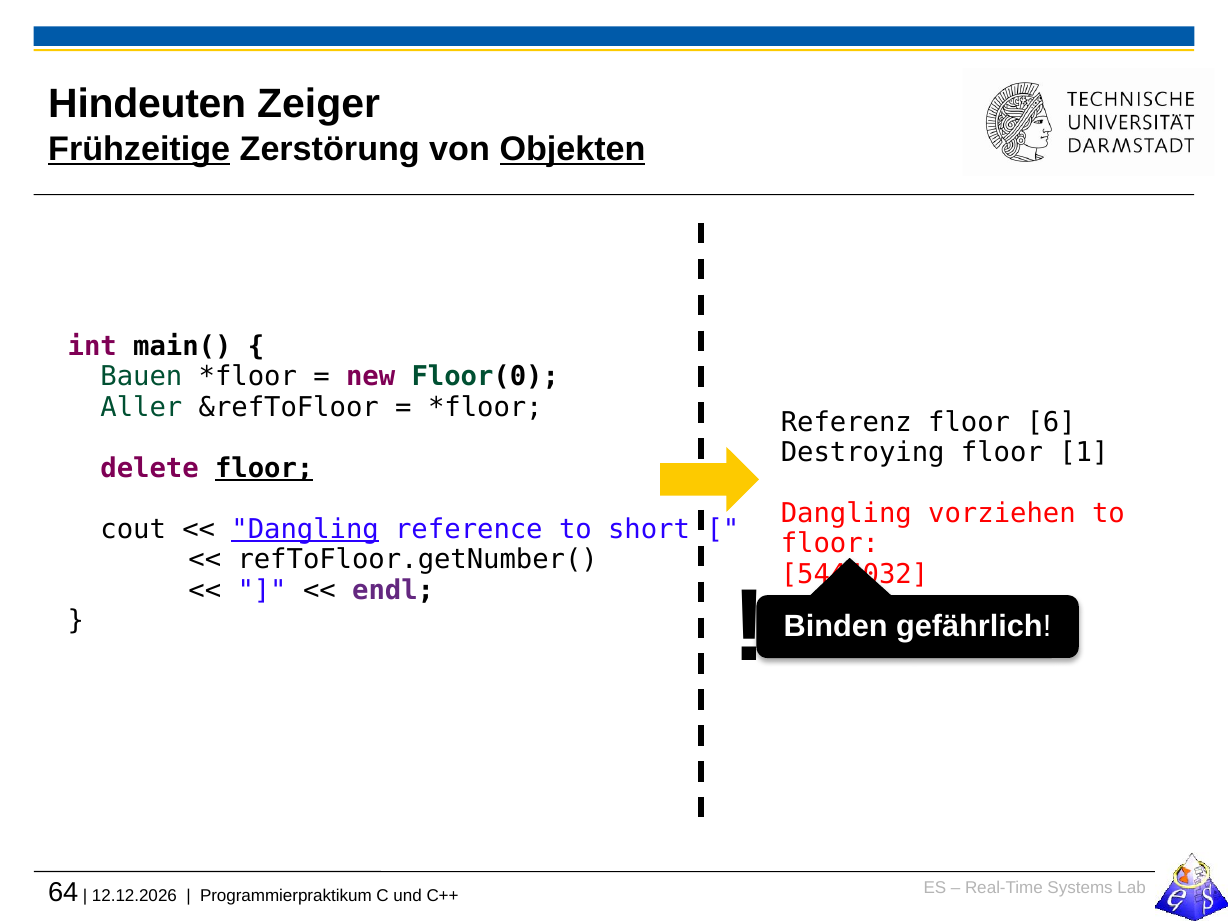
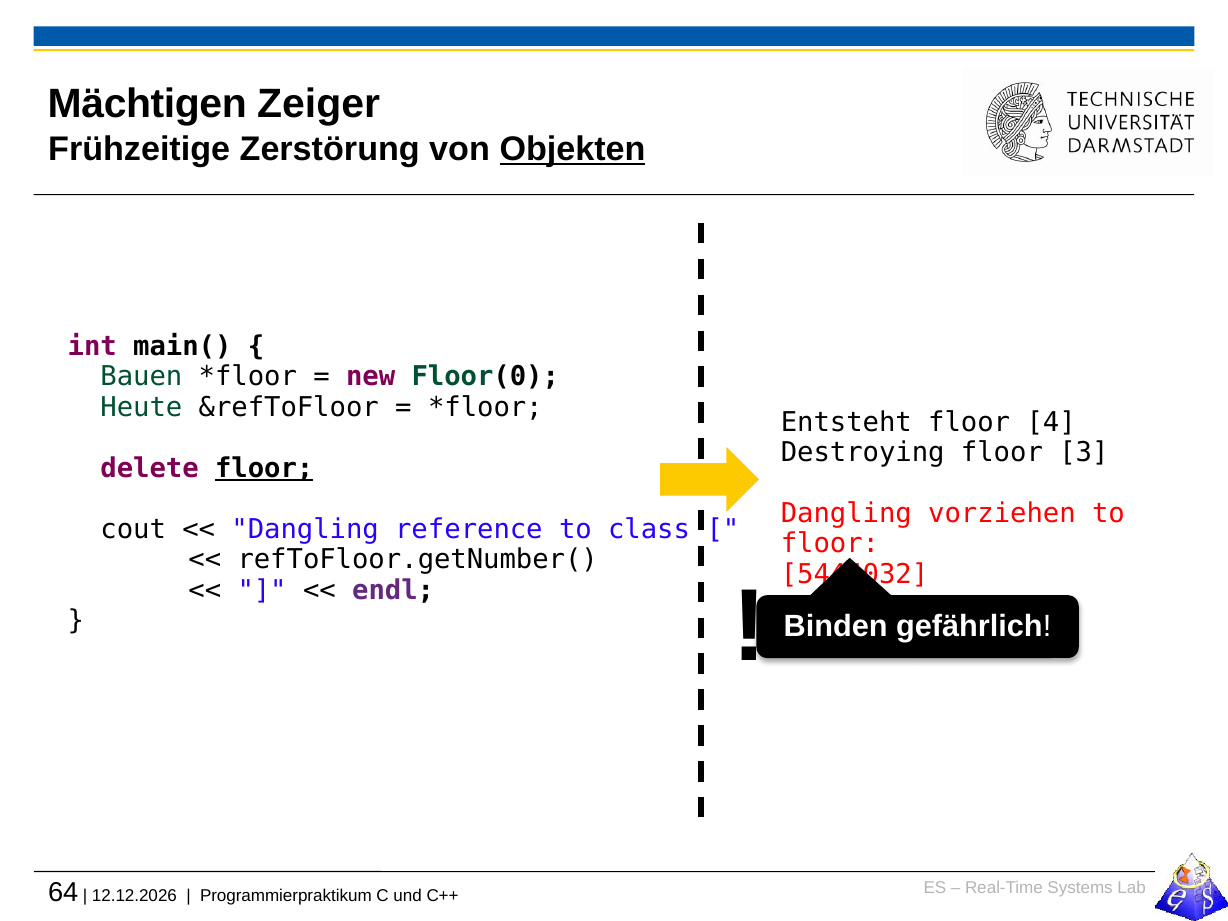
Hindeuten: Hindeuten -> Mächtigen
Frühzeitige underline: present -> none
Aller: Aller -> Heute
Referenz: Referenz -> Entsteht
6: 6 -> 4
1: 1 -> 3
Dangling at (305, 529) underline: present -> none
short: short -> class
